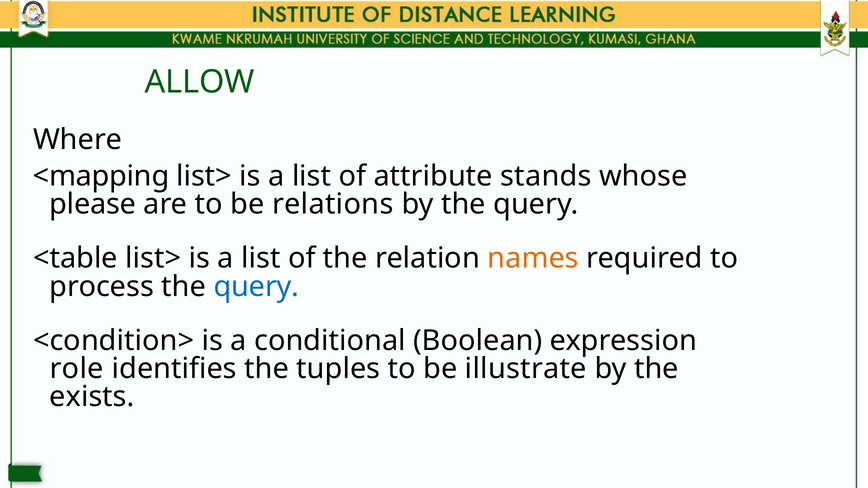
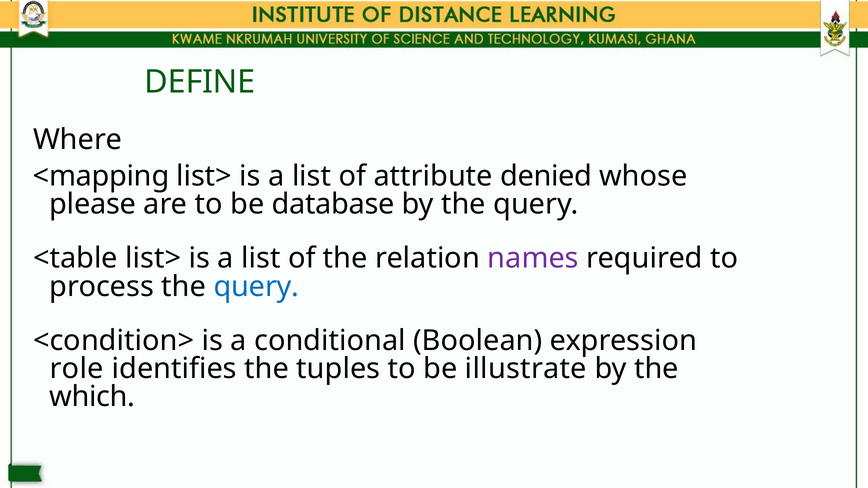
ALLOW: ALLOW -> DEFINE
stands: stands -> denied
relations: relations -> database
names colour: orange -> purple
exists: exists -> which
